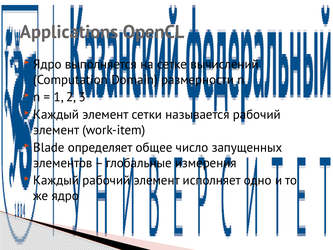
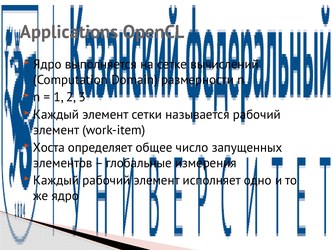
Blade: Blade -> Хоста
